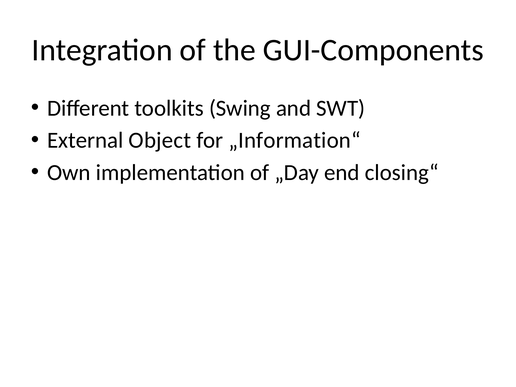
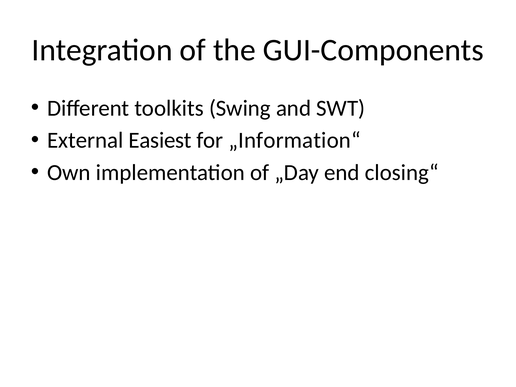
Object: Object -> Easiest
